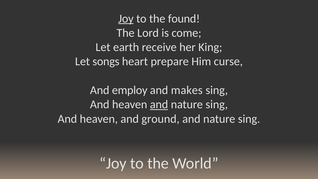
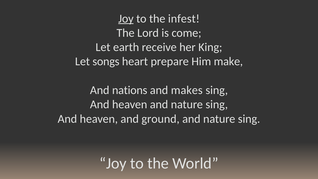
found: found -> infest
curse: curse -> make
employ: employ -> nations
and at (159, 104) underline: present -> none
